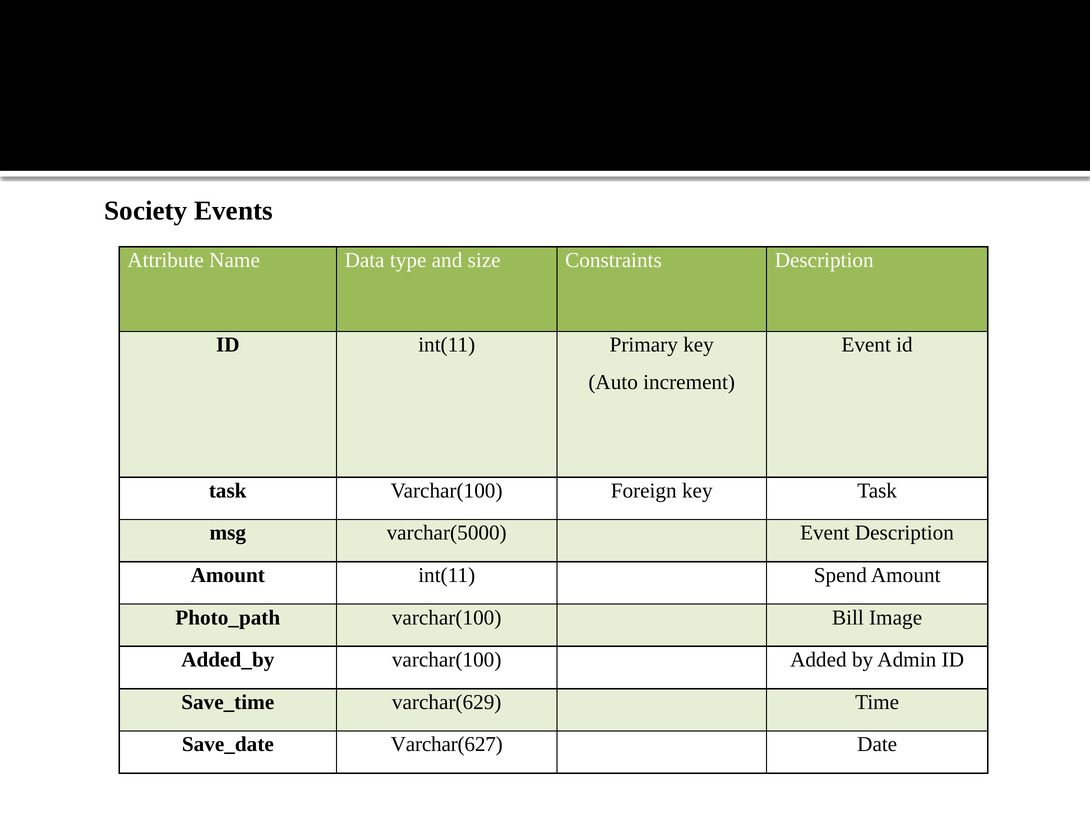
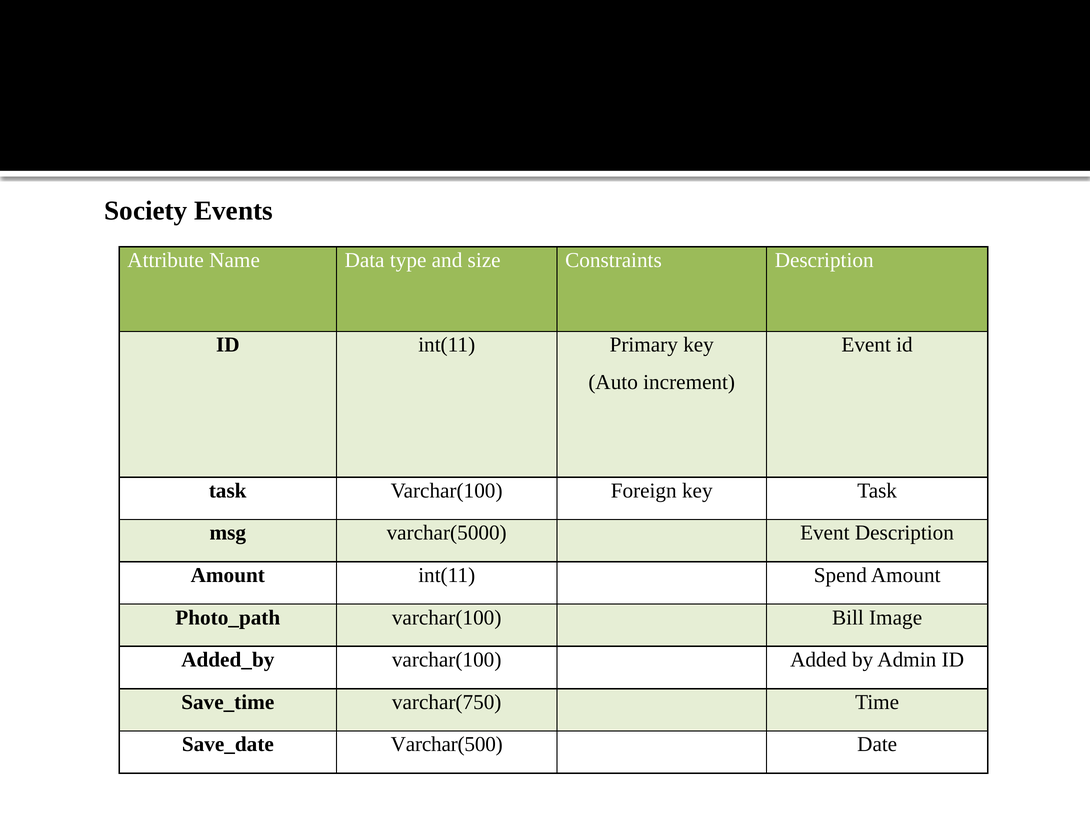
varchar(629: varchar(629 -> varchar(750
Varchar(627: Varchar(627 -> Varchar(500
